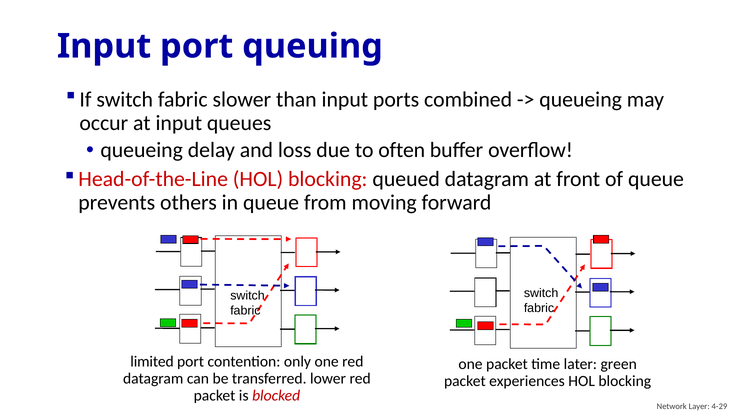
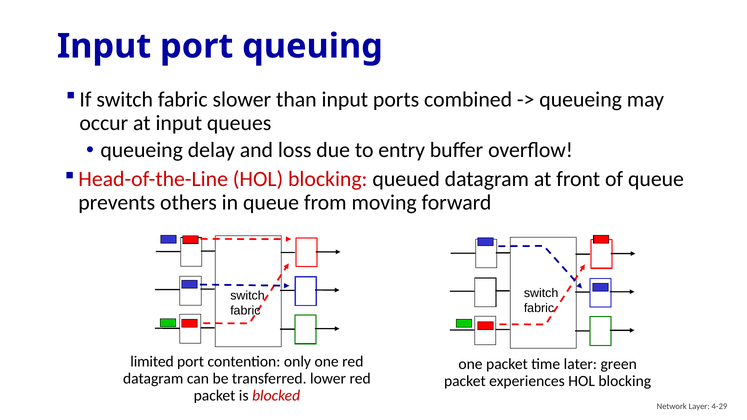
often: often -> entry
